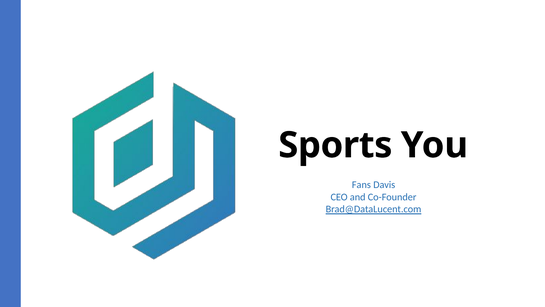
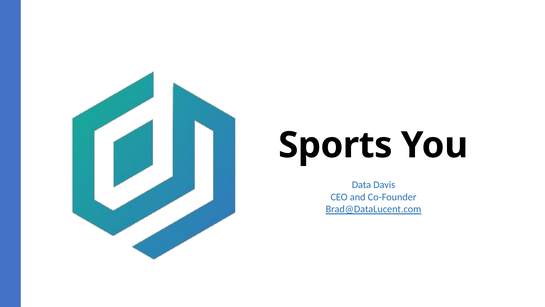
Fans: Fans -> Data
